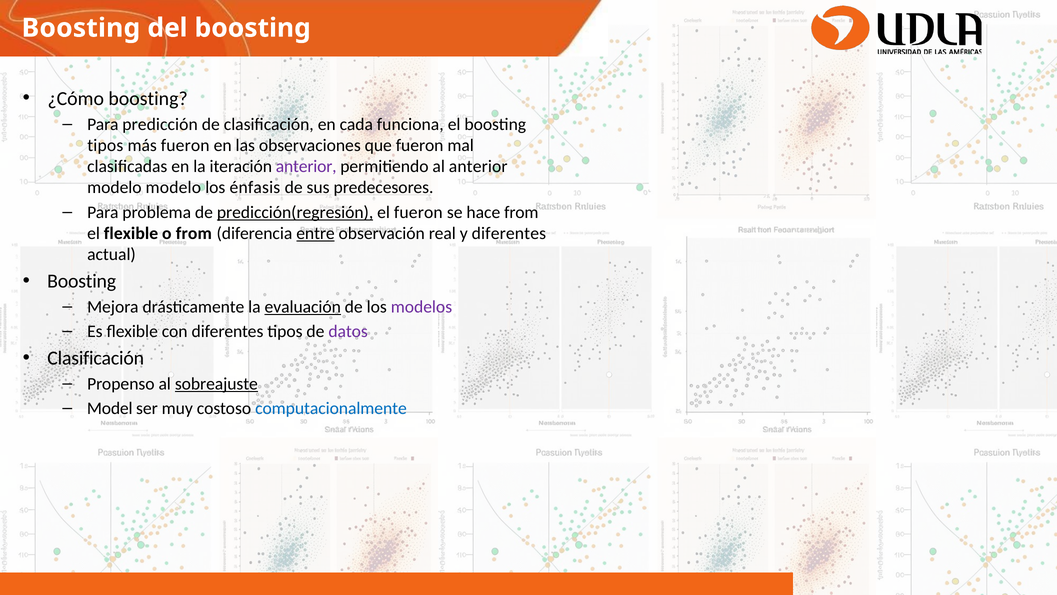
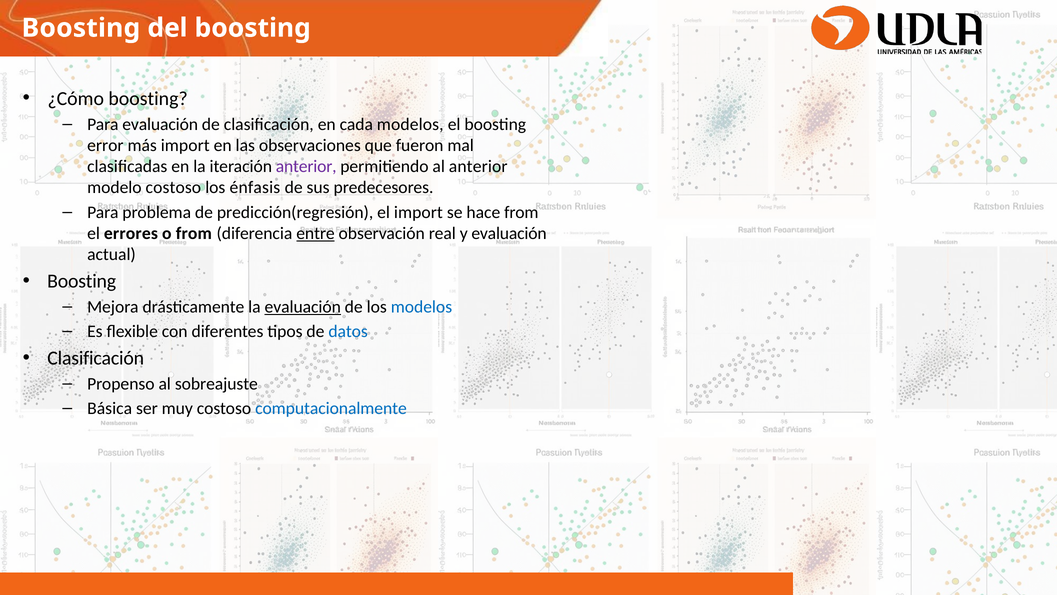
Para predicción: predicción -> evaluación
cada funciona: funciona -> modelos
tipos at (105, 145): tipos -> error
más fueron: fueron -> import
modelo modelo: modelo -> costoso
predicción(regresión underline: present -> none
el fueron: fueron -> import
el flexible: flexible -> errores
y diferentes: diferentes -> evaluación
modelos at (421, 307) colour: purple -> blue
datos colour: purple -> blue
sobreajuste underline: present -> none
Model: Model -> Básica
